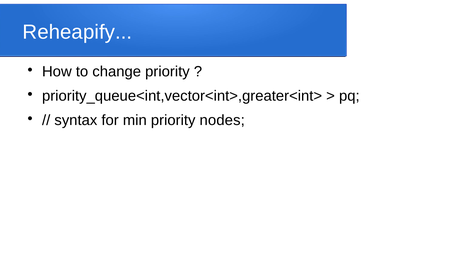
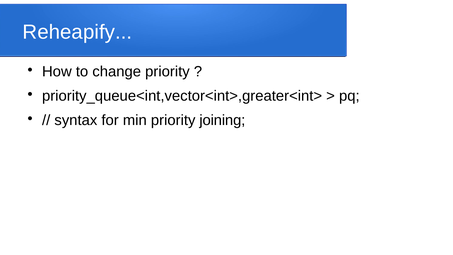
nodes: nodes -> joining
